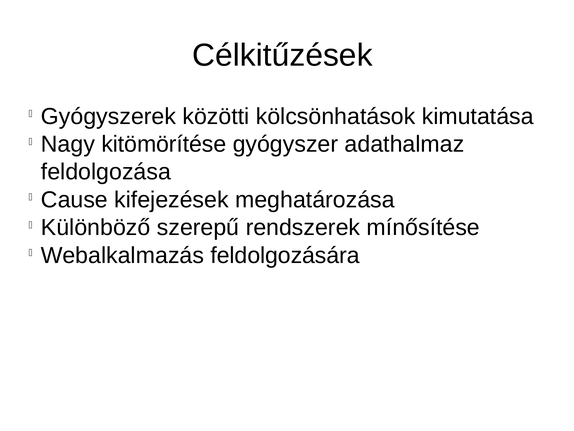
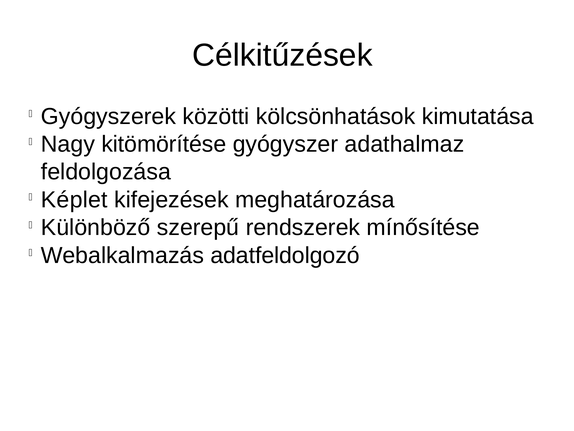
Cause: Cause -> Képlet
feldolgozására: feldolgozására -> adatfeldolgozó
